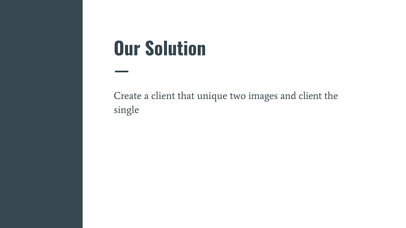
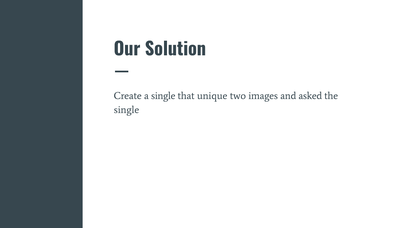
a client: client -> single
and client: client -> asked
